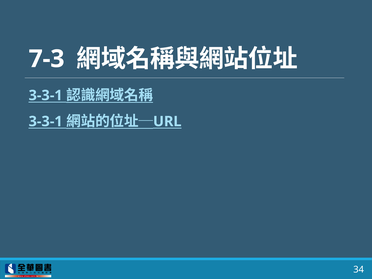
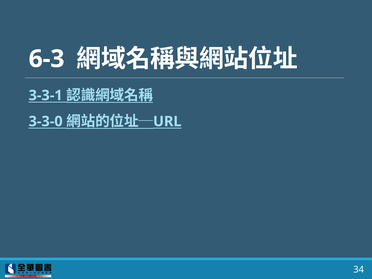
7-3: 7-3 -> 6-3
3-3-1 at (46, 121): 3-3-1 -> 3-3-0
